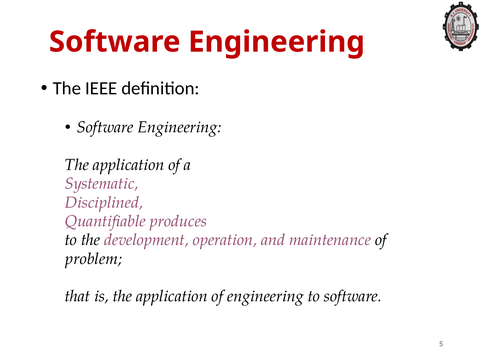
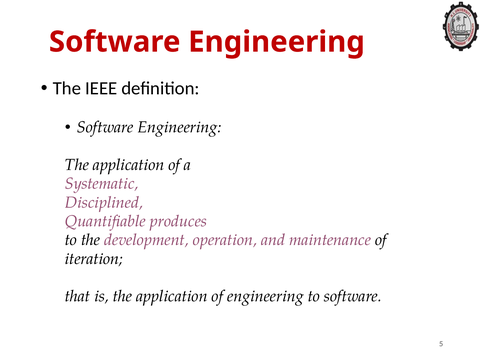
problem: problem -> iteration
